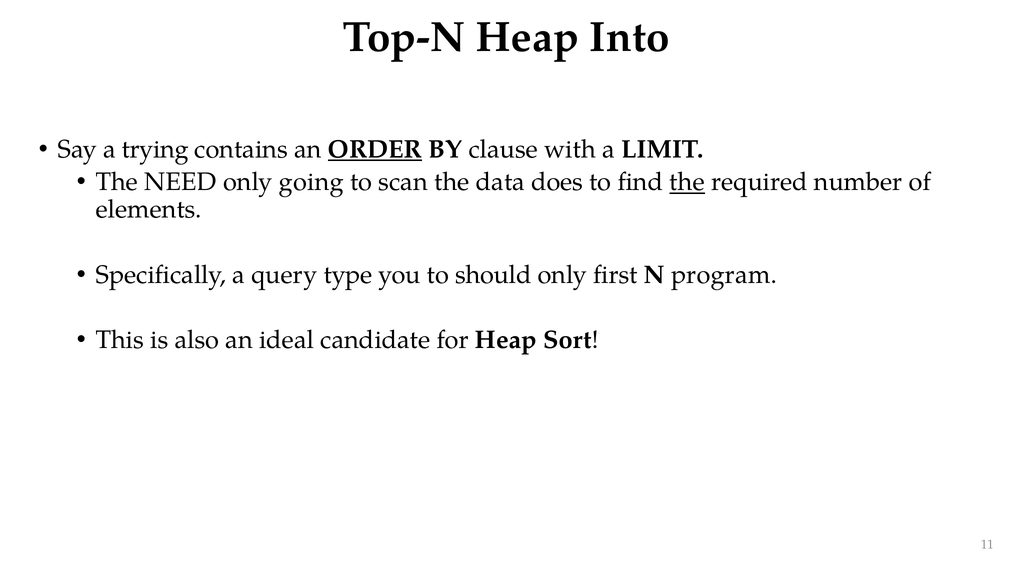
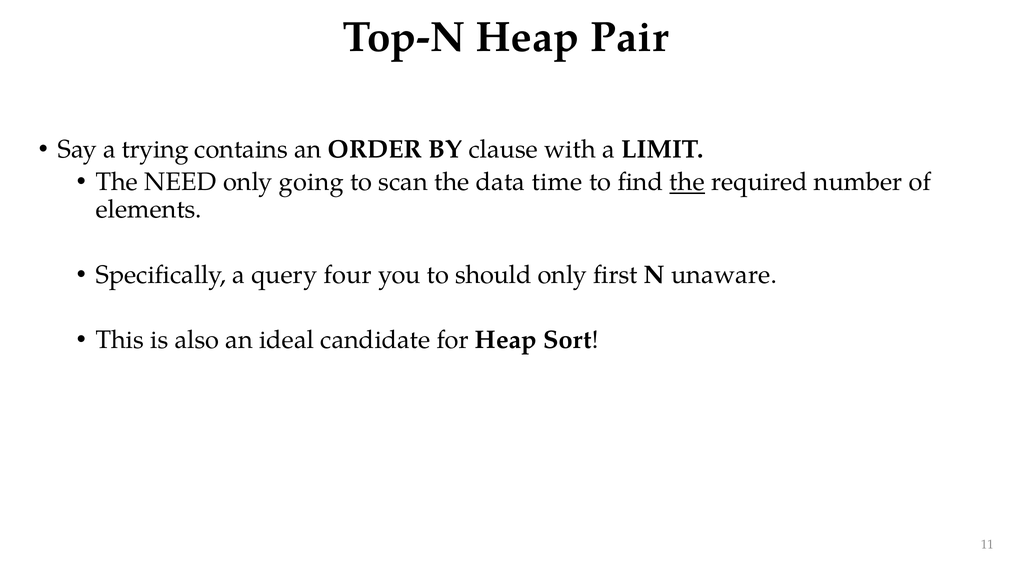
Into: Into -> Pair
ORDER underline: present -> none
does: does -> time
type: type -> four
program: program -> unaware
